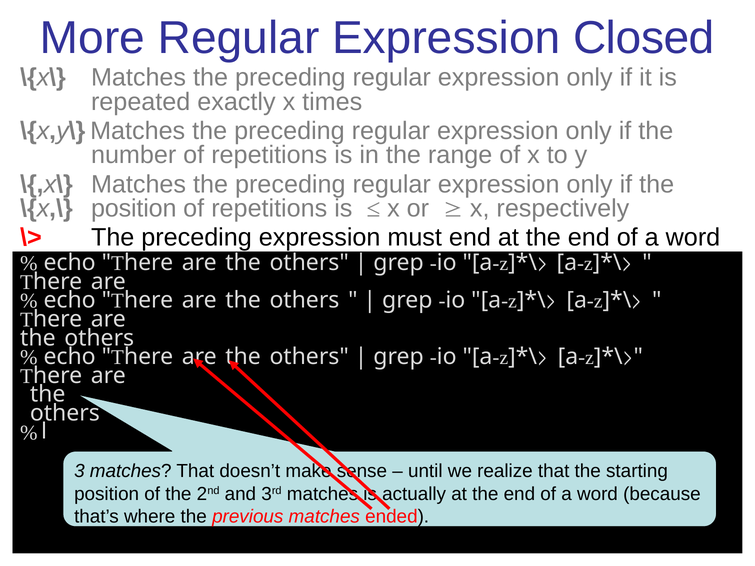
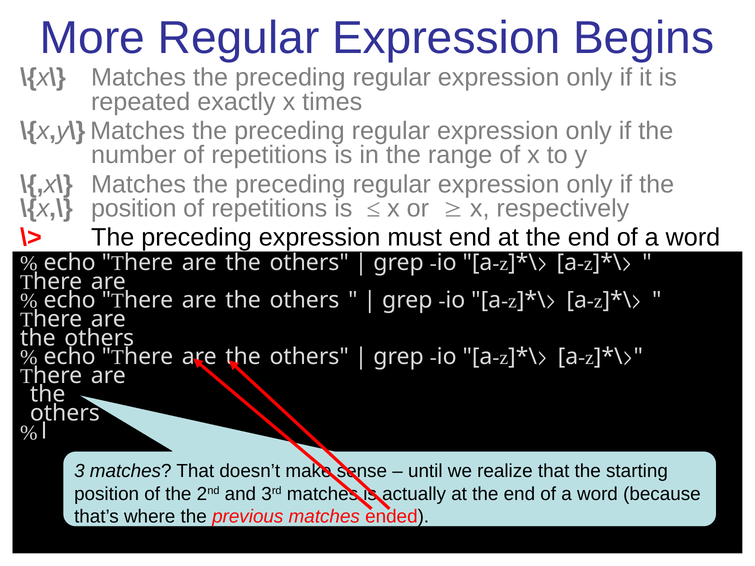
Closed: Closed -> Begins
